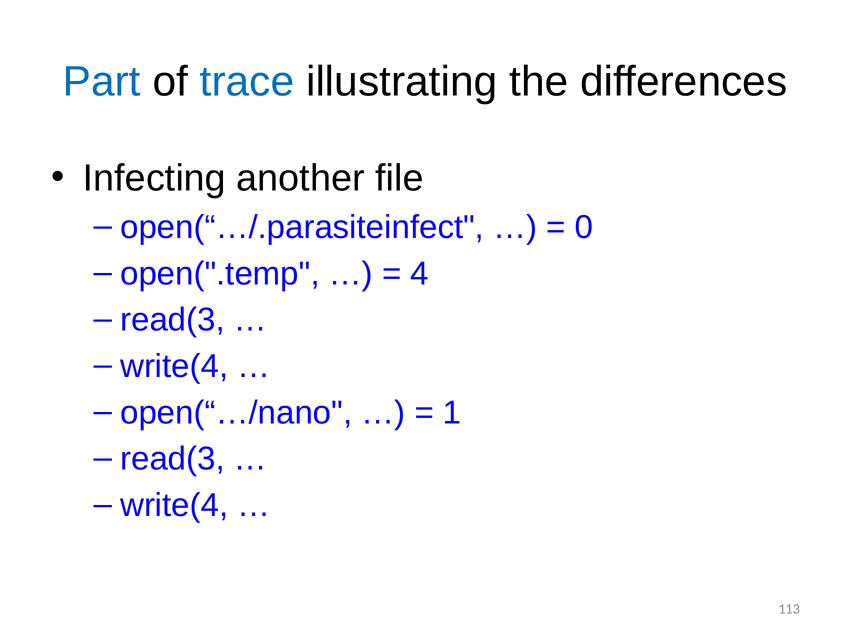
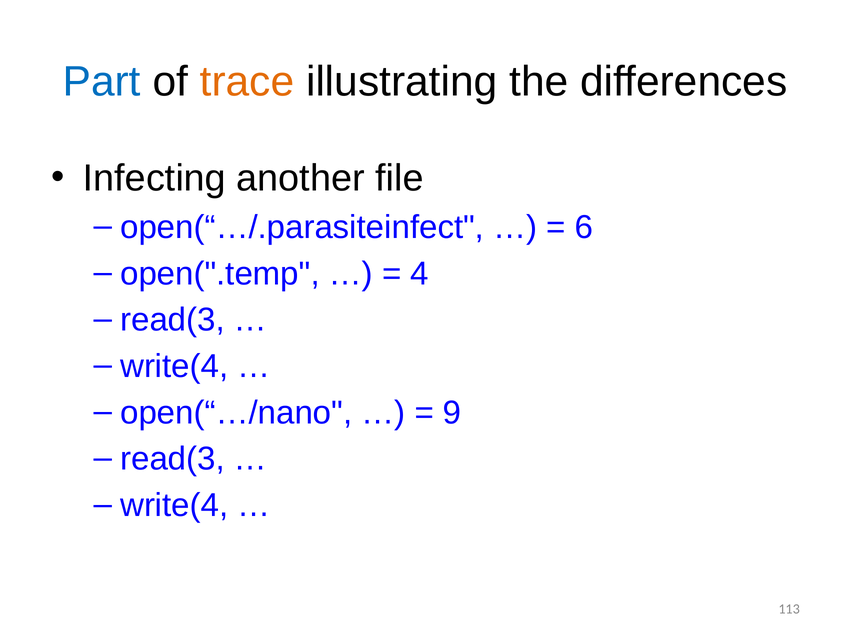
trace colour: blue -> orange
0: 0 -> 6
1: 1 -> 9
